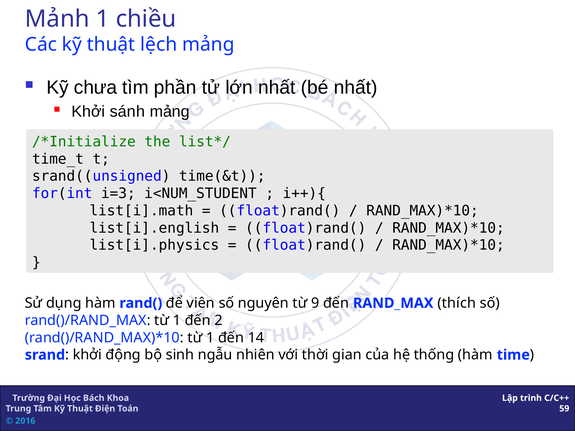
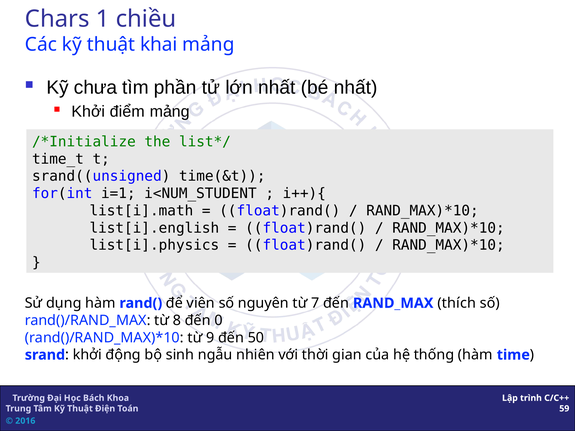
Mảnh: Mảnh -> Chars
lệch: lệch -> khai
sánh: sánh -> điểm
i=3: i=3 -> i=1
9: 9 -> 7
rand()/RAND_MAX từ 1: 1 -> 8
2: 2 -> 0
1 at (210, 338): 1 -> 9
14: 14 -> 50
